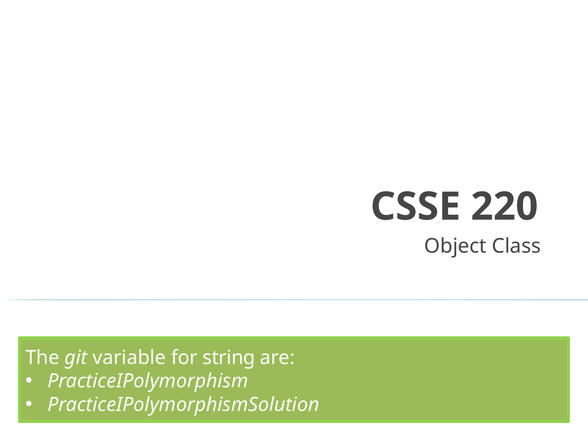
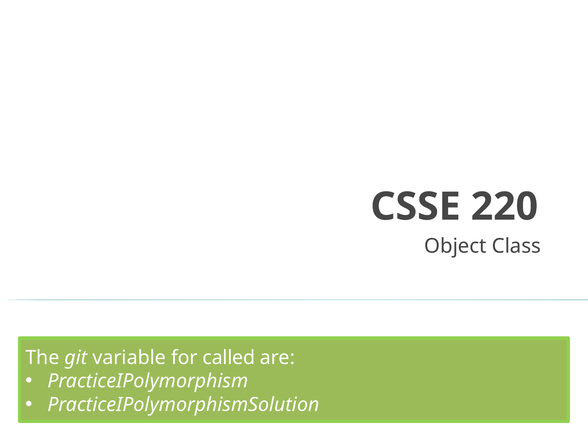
string: string -> called
